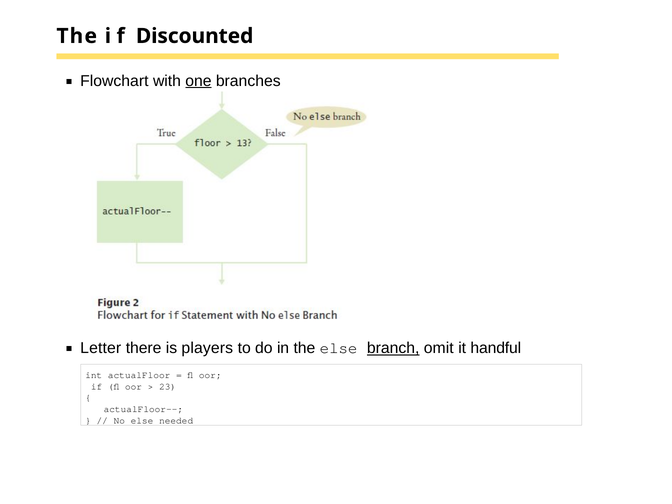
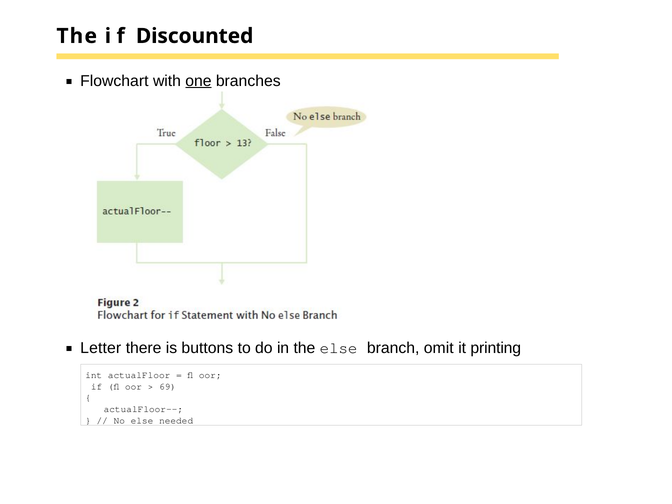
players: players -> buttons
branch underline: present -> none
handful: handful -> printing
23: 23 -> 69
